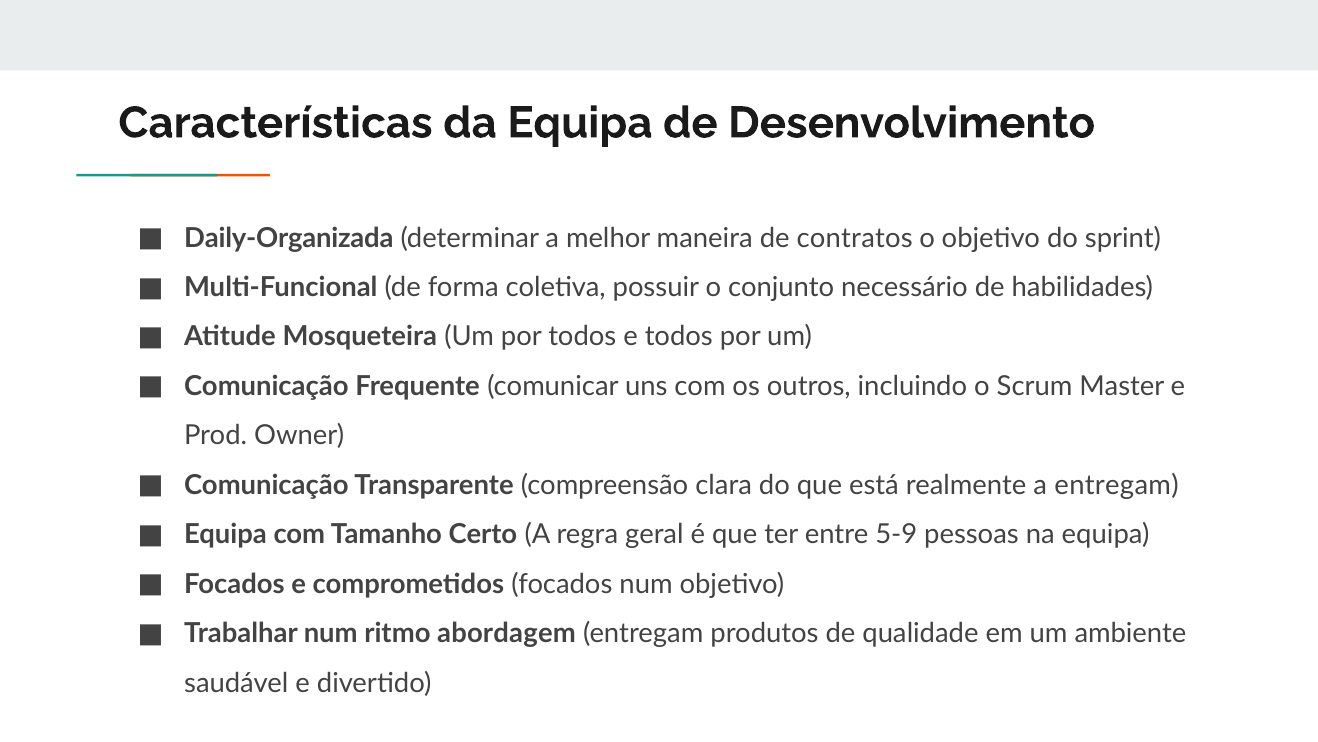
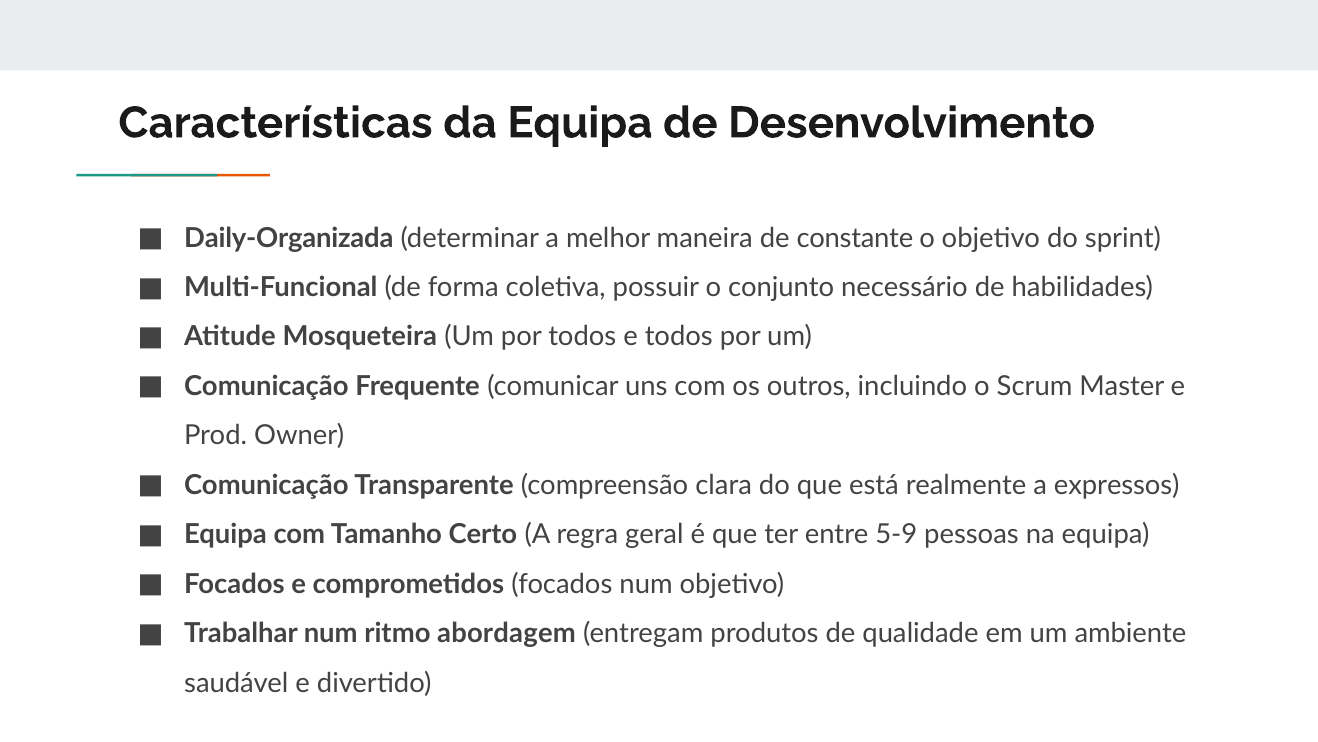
contratos: contratos -> constante
a entregam: entregam -> expressos
